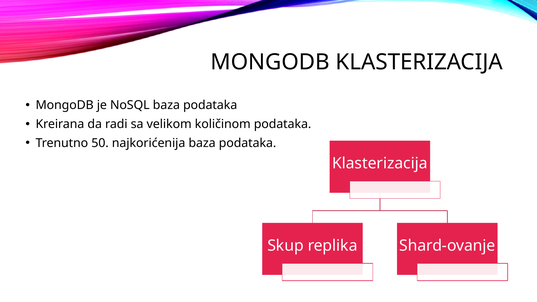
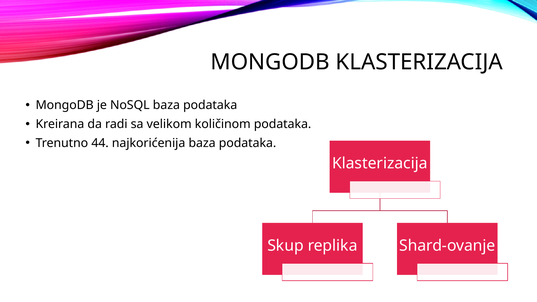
50: 50 -> 44
